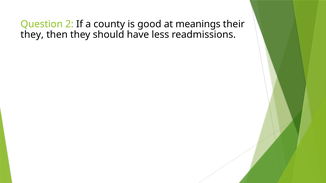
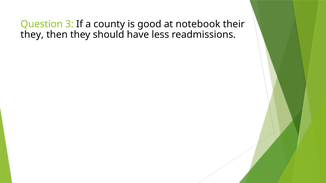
2: 2 -> 3
meanings: meanings -> notebook
